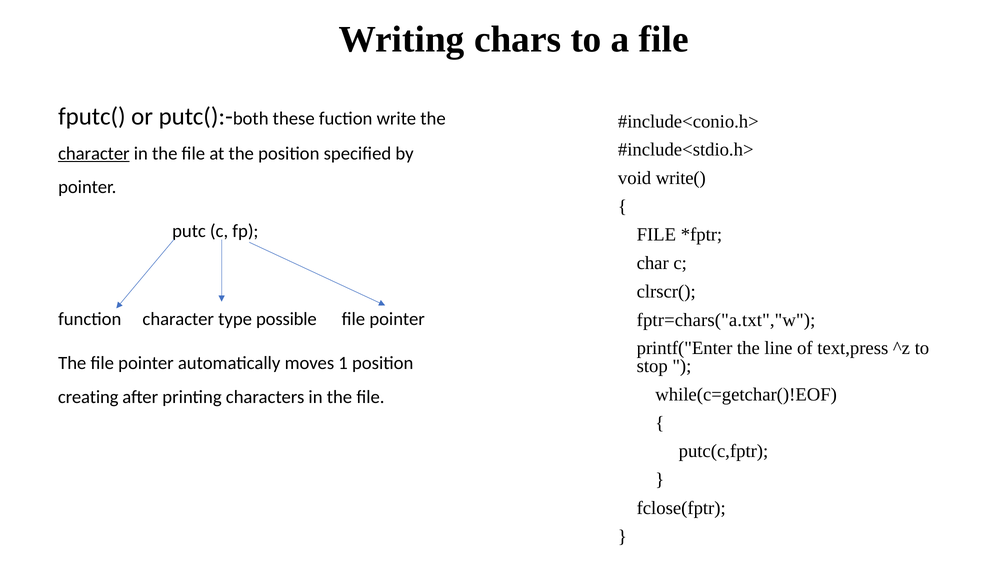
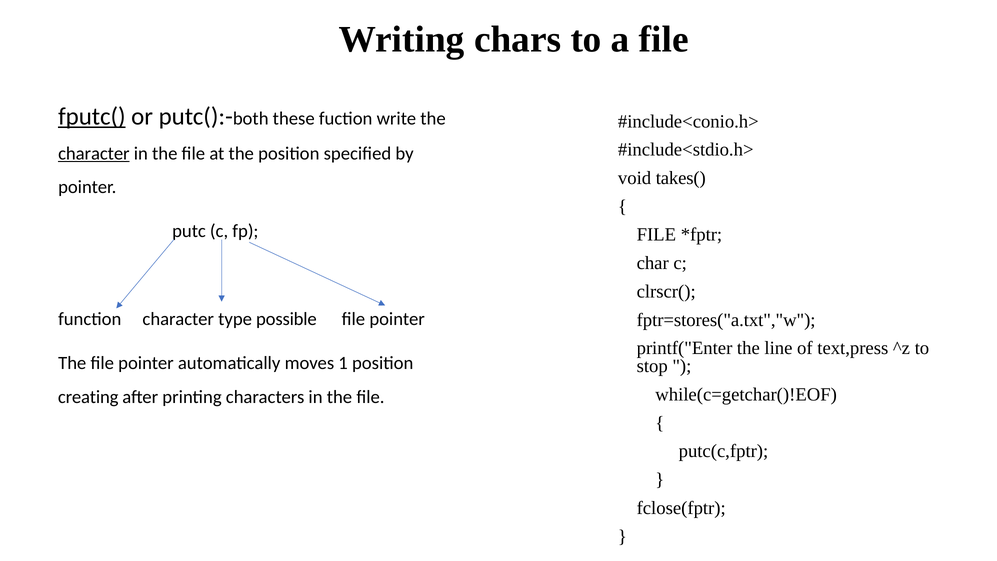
fputc( underline: none -> present
write(: write( -> takes(
fptr=chars("a.txt","w: fptr=chars("a.txt","w -> fptr=stores("a.txt","w
